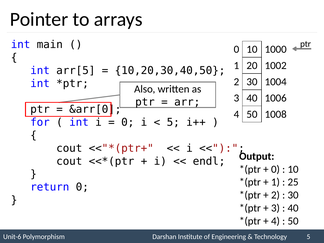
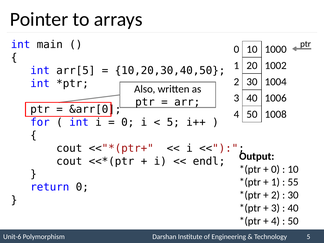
25: 25 -> 55
